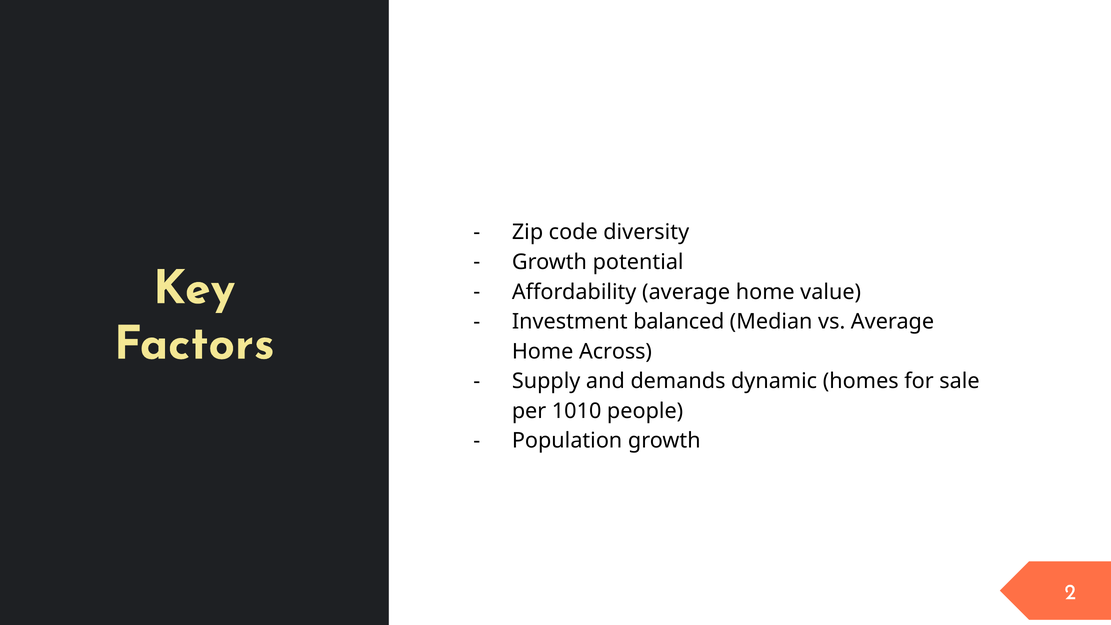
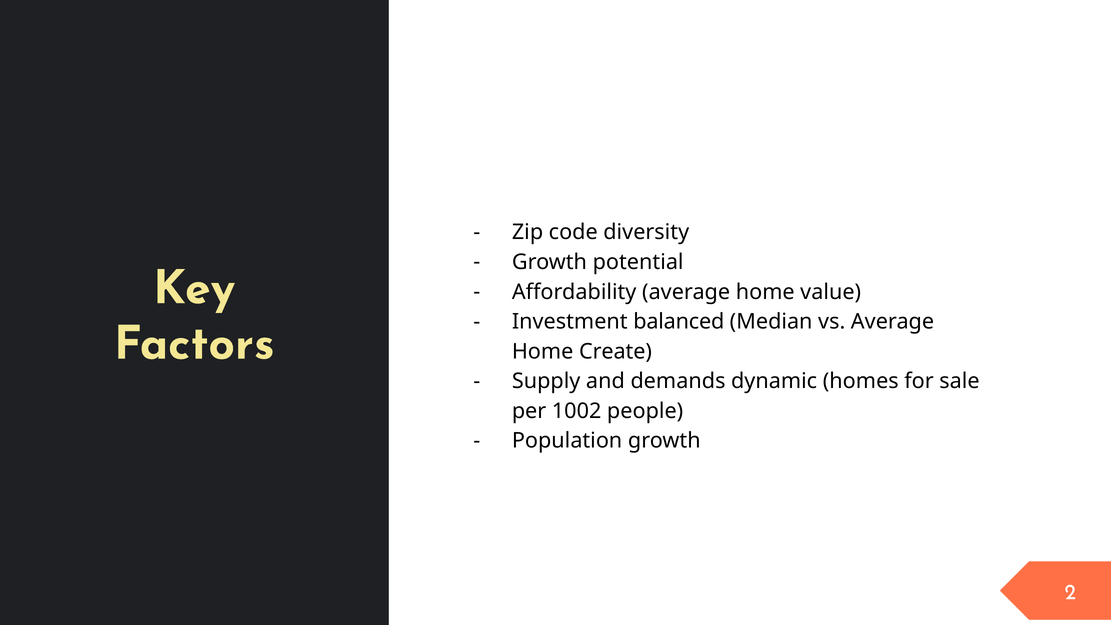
Across: Across -> Create
1010: 1010 -> 1002
